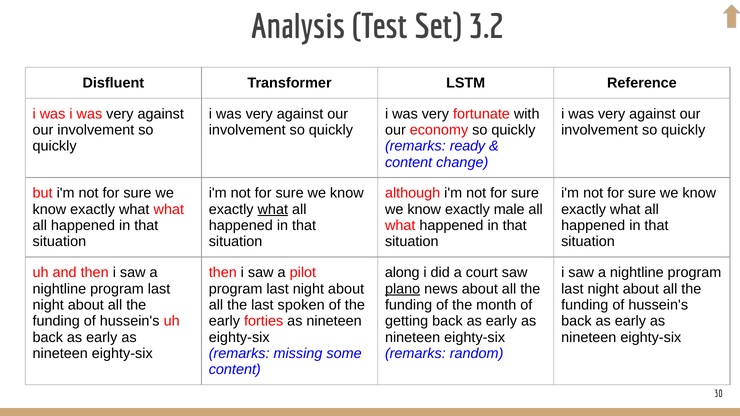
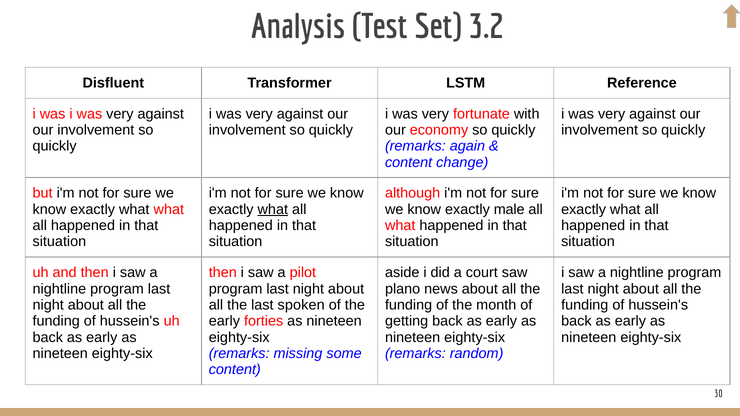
ready: ready -> again
along: along -> aside
plano underline: present -> none
